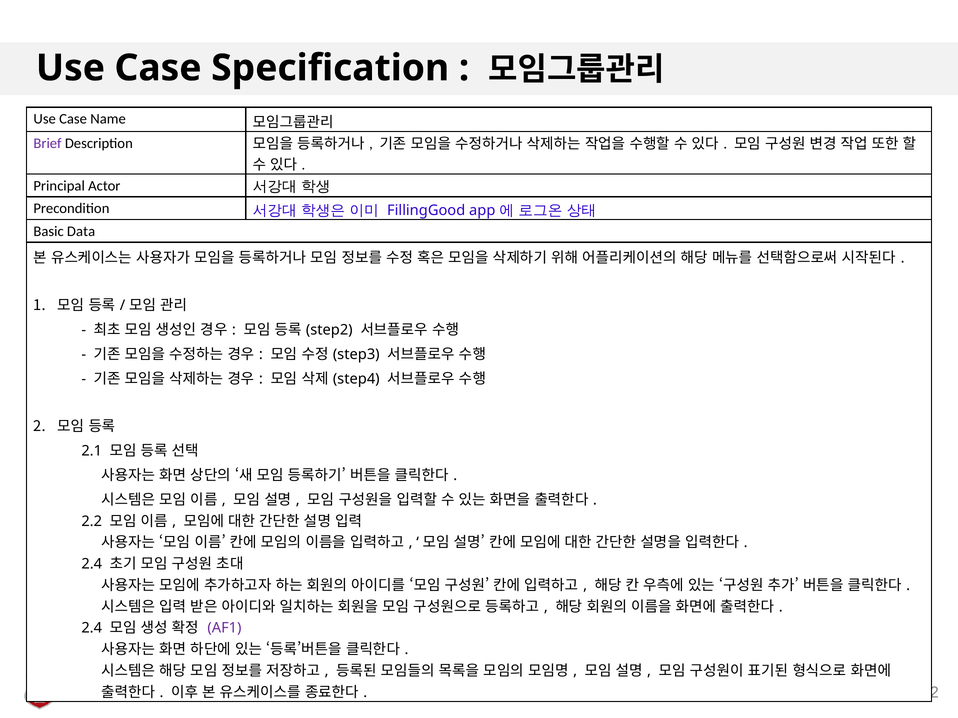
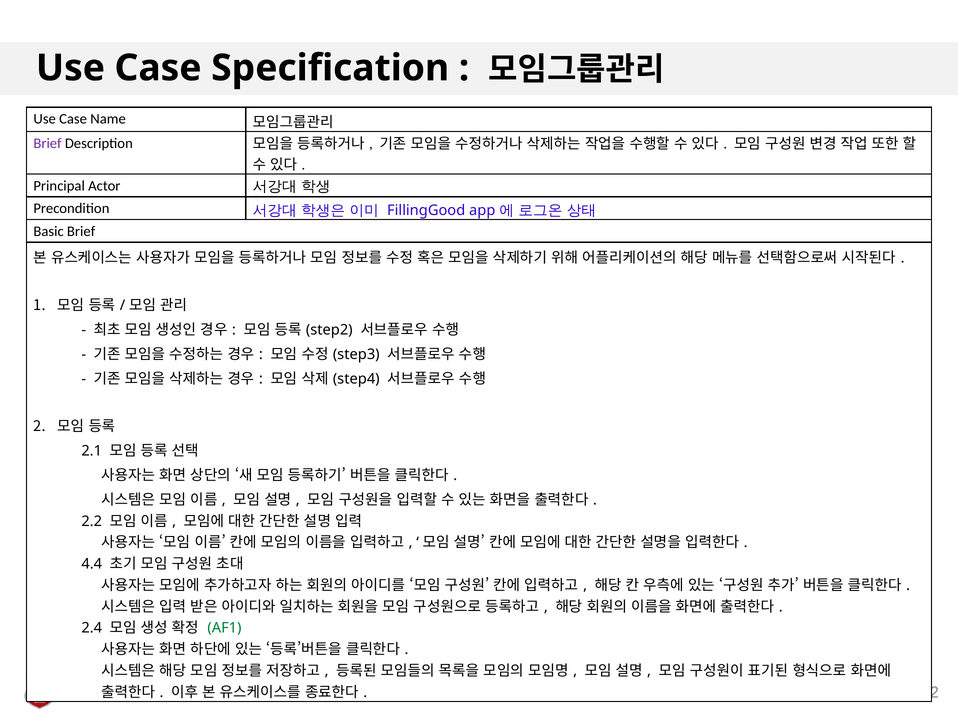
Basic Data: Data -> Brief
2.4 at (92, 564): 2.4 -> 4.4
AF1 colour: purple -> green
